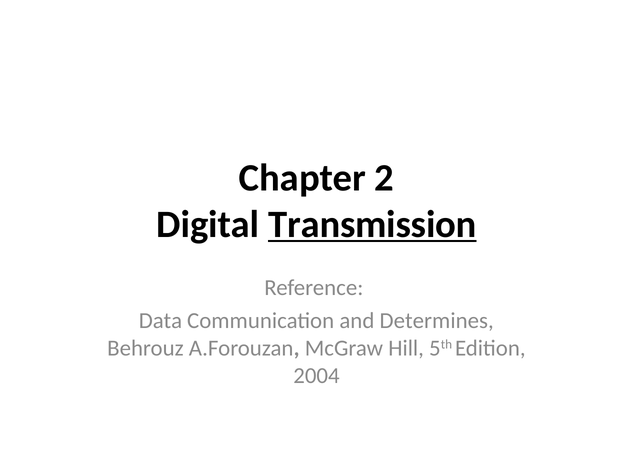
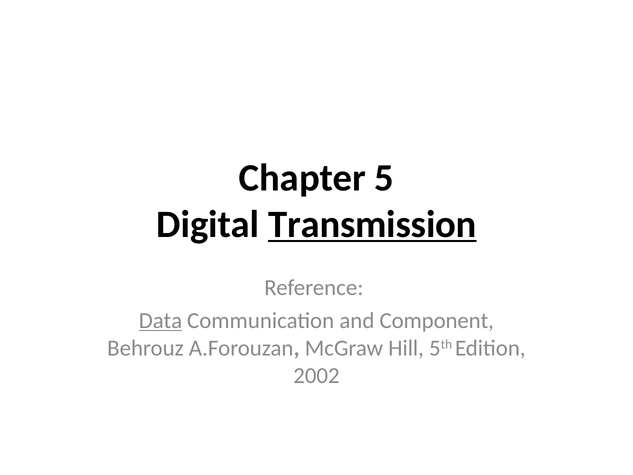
2: 2 -> 5
Data underline: none -> present
Determines: Determines -> Component
2004: 2004 -> 2002
